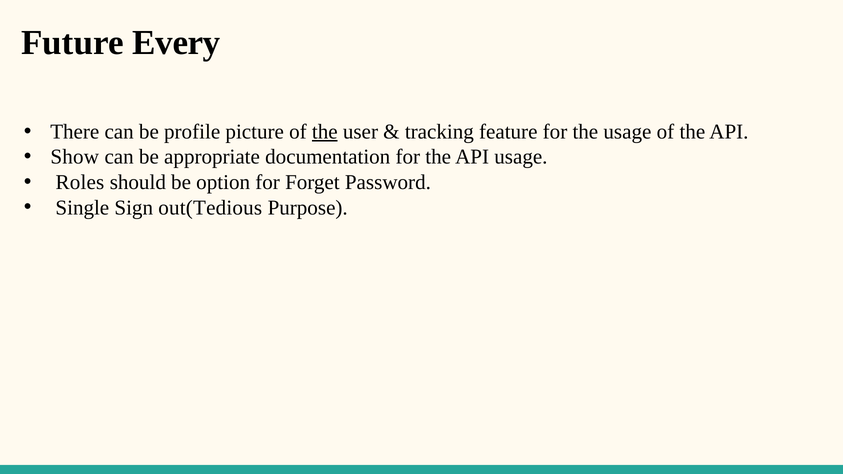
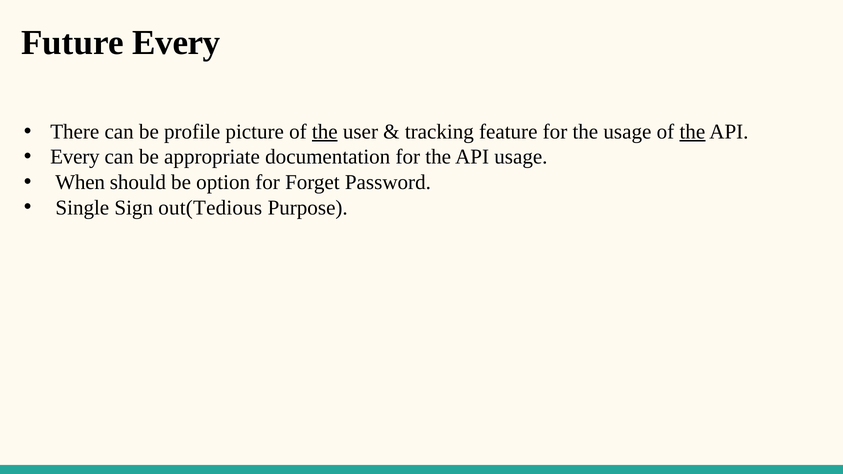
the at (692, 132) underline: none -> present
Show at (75, 157): Show -> Every
Roles: Roles -> When
